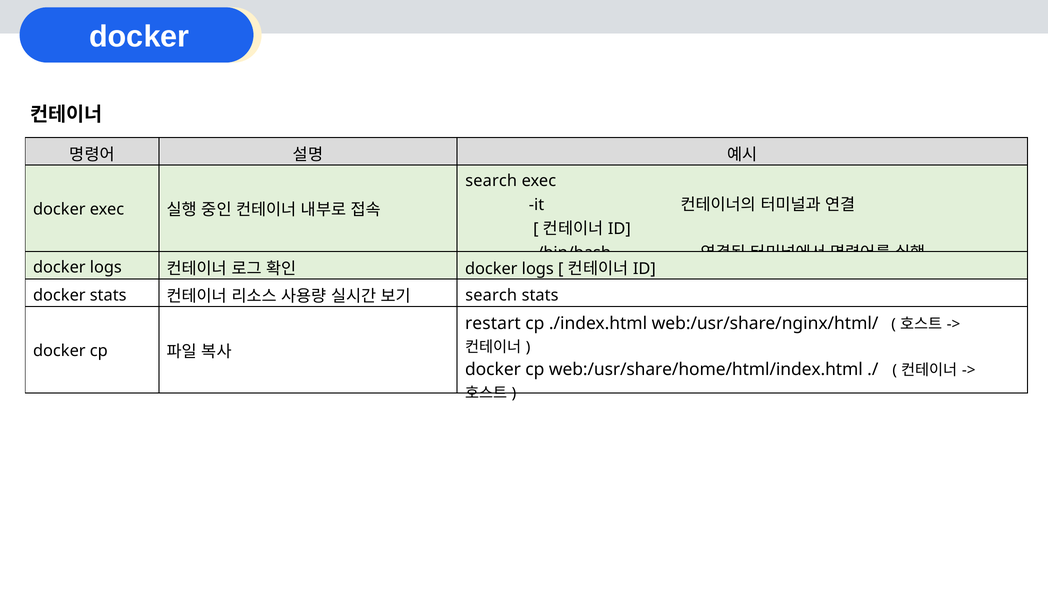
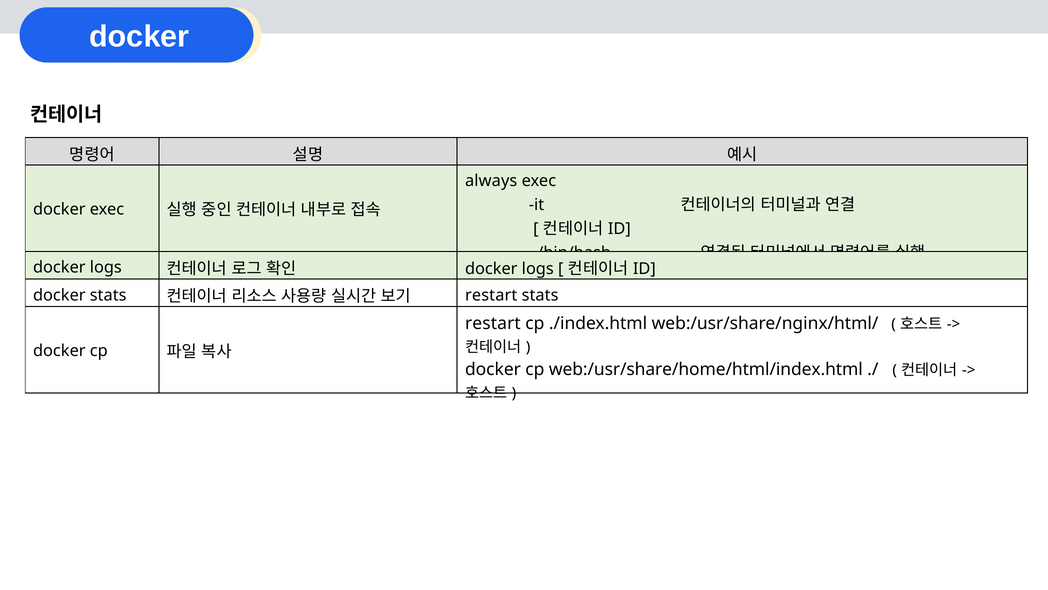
search at (491, 181): search -> always
search at (491, 295): search -> restart
